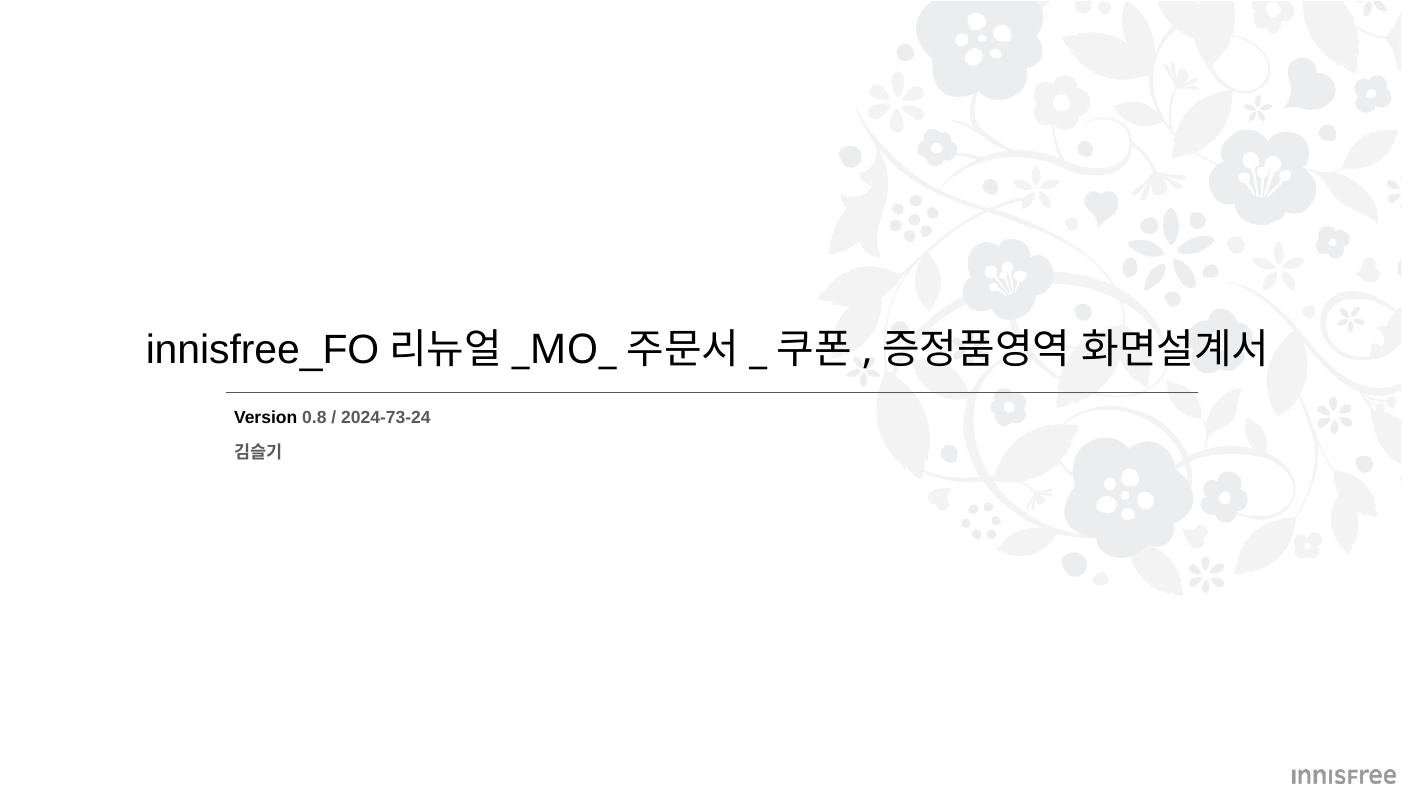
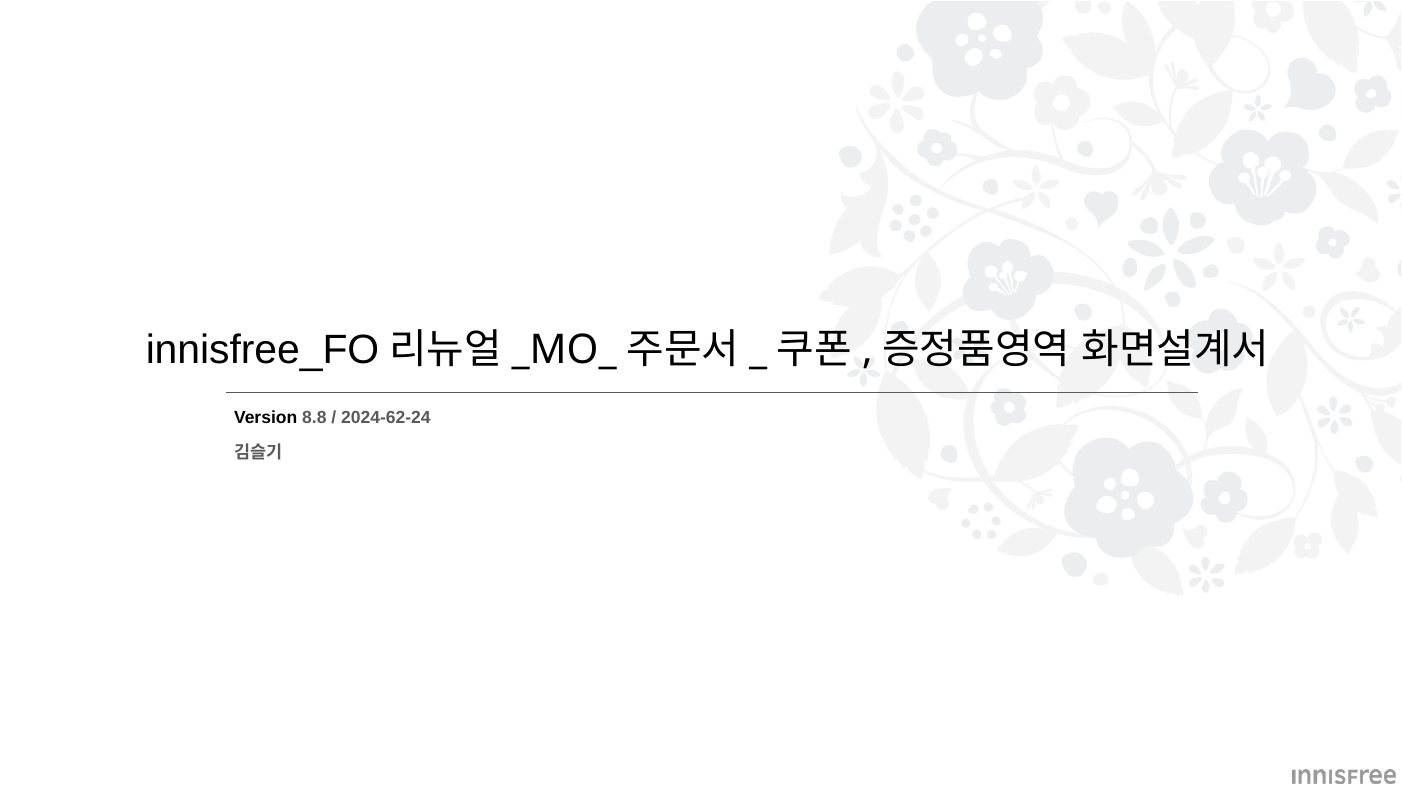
0.8: 0.8 -> 8.8
2024-73-24: 2024-73-24 -> 2024-62-24
